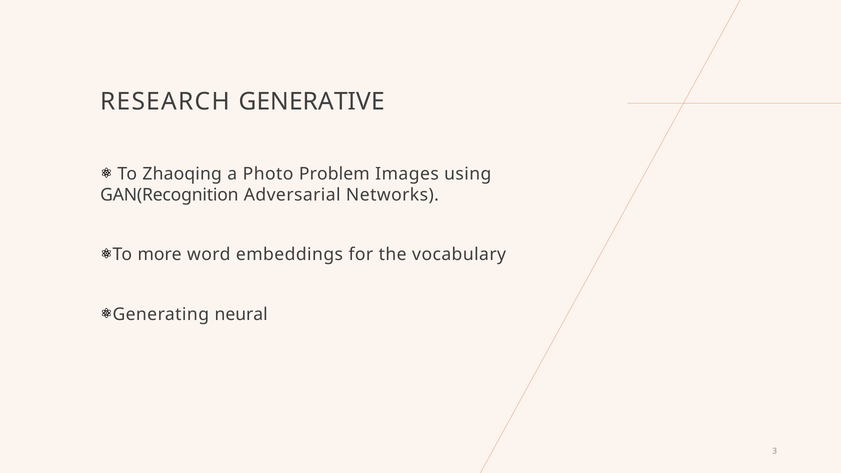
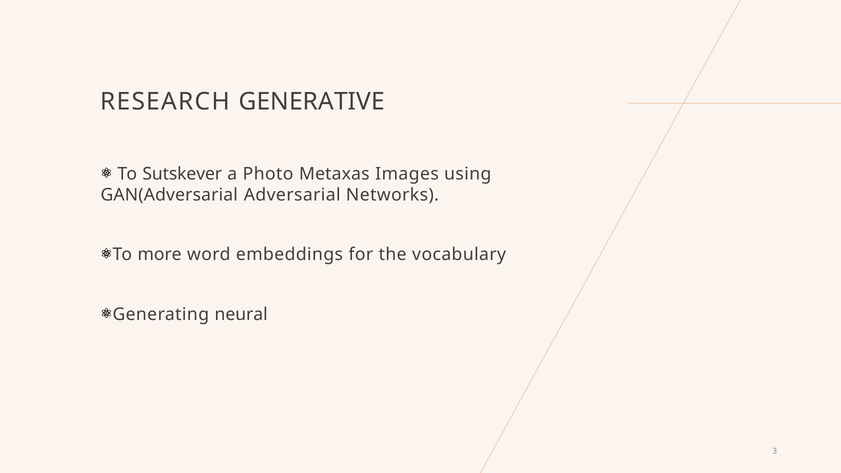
Zhaoqing: Zhaoqing -> Sutskever
Problem: Problem -> Metaxas
GAN(Recognition: GAN(Recognition -> GAN(Adversarial
